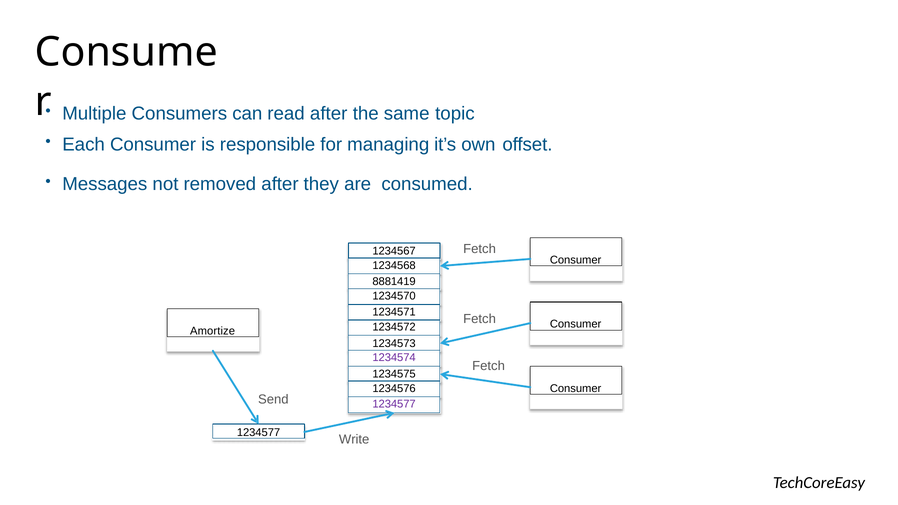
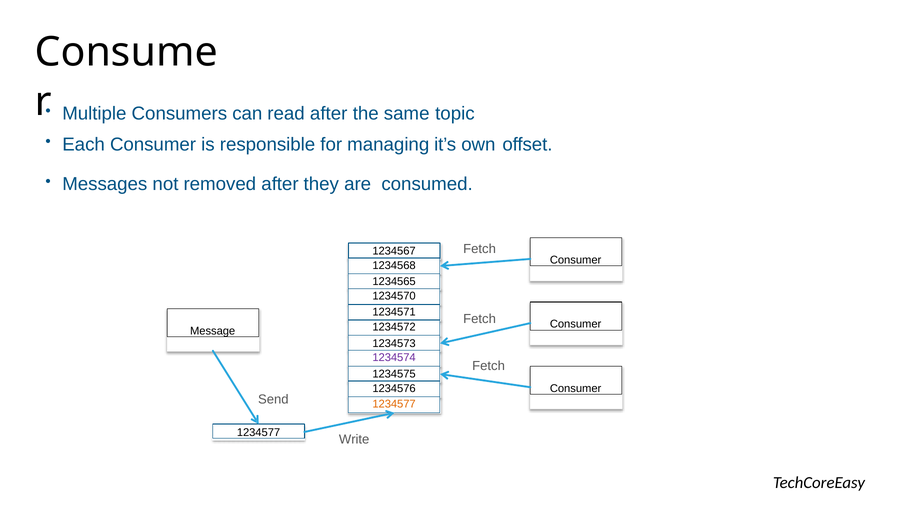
8881419: 8881419 -> 1234565
Amortize: Amortize -> Message
1234577 at (394, 404) colour: purple -> orange
